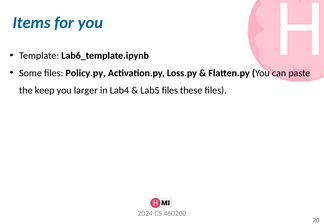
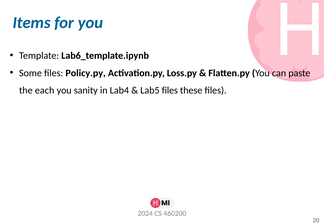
keep: keep -> each
larger: larger -> sanity
